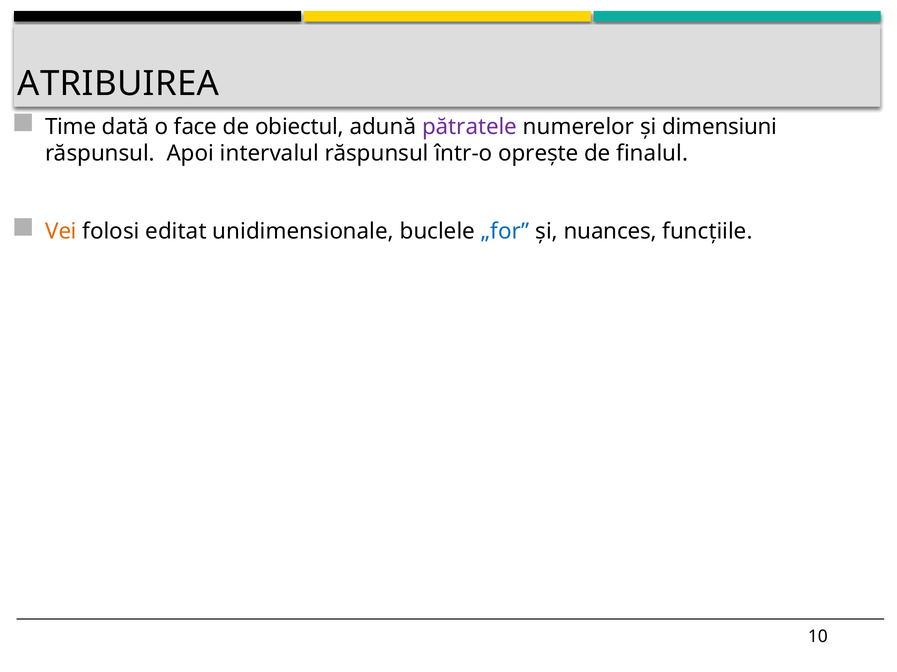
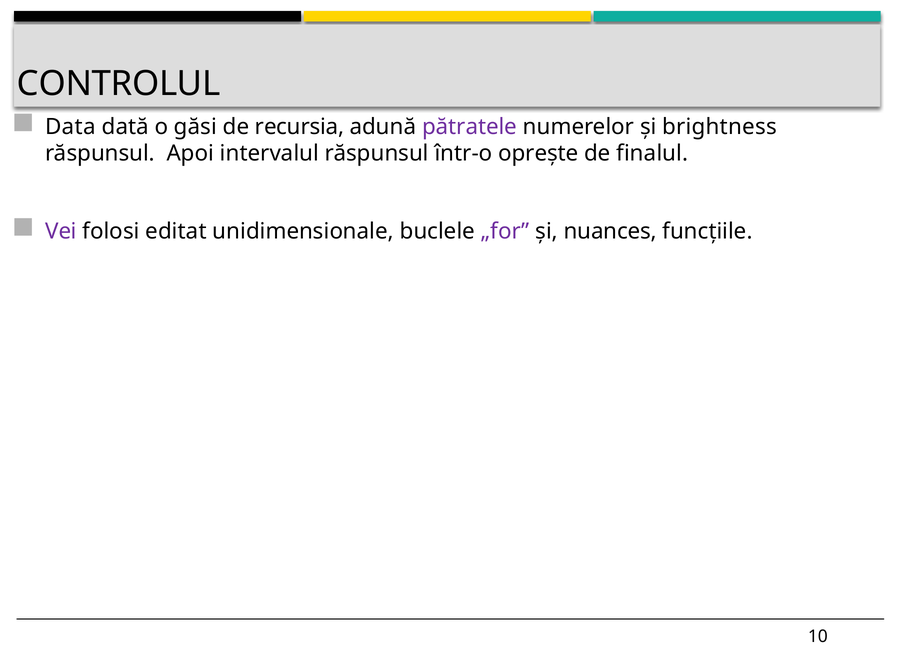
ATRIBUIREA: ATRIBUIREA -> CONTROLUL
Time: Time -> Data
face: face -> găsi
obiectul: obiectul -> recursia
dimensiuni: dimensiuni -> brightness
Vei colour: orange -> purple
„for colour: blue -> purple
